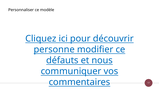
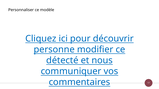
défauts: défauts -> détecté
